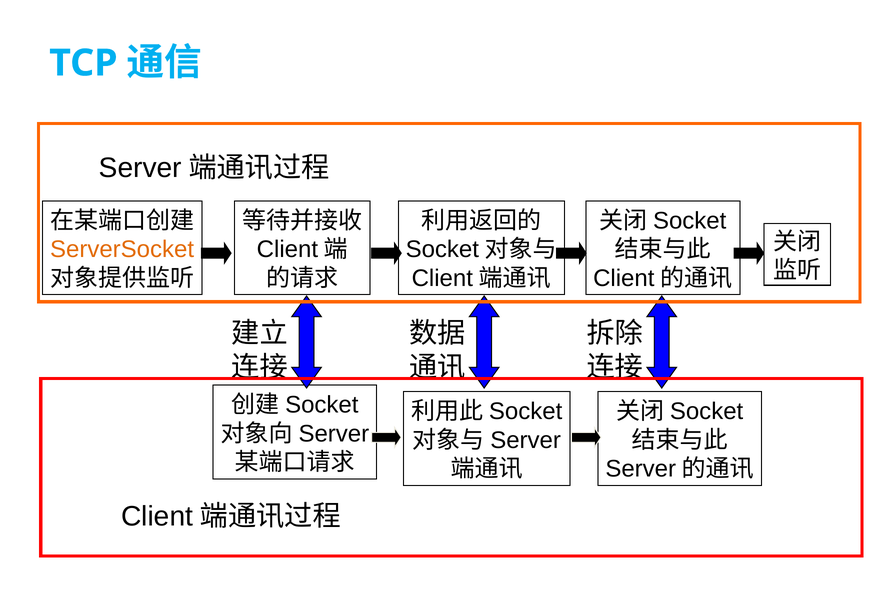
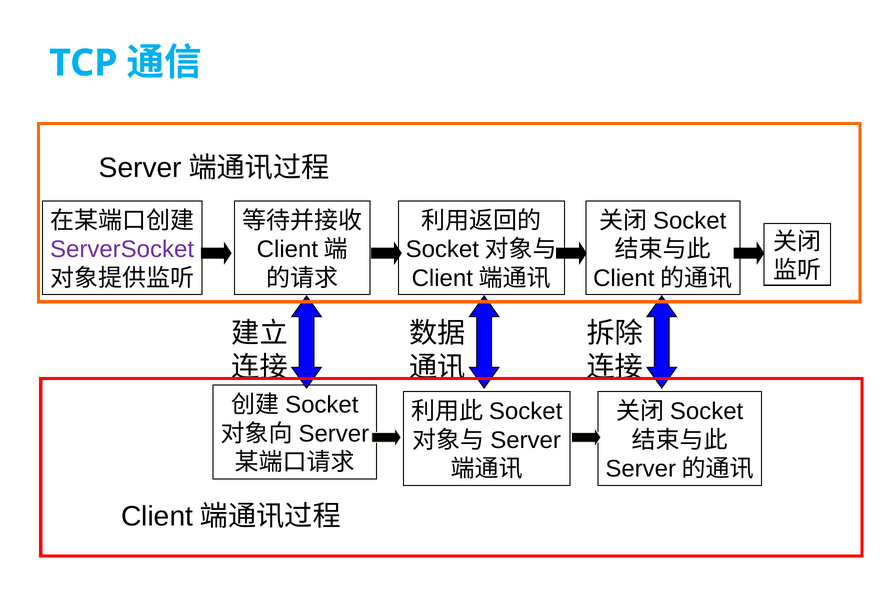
ServerSocket colour: orange -> purple
